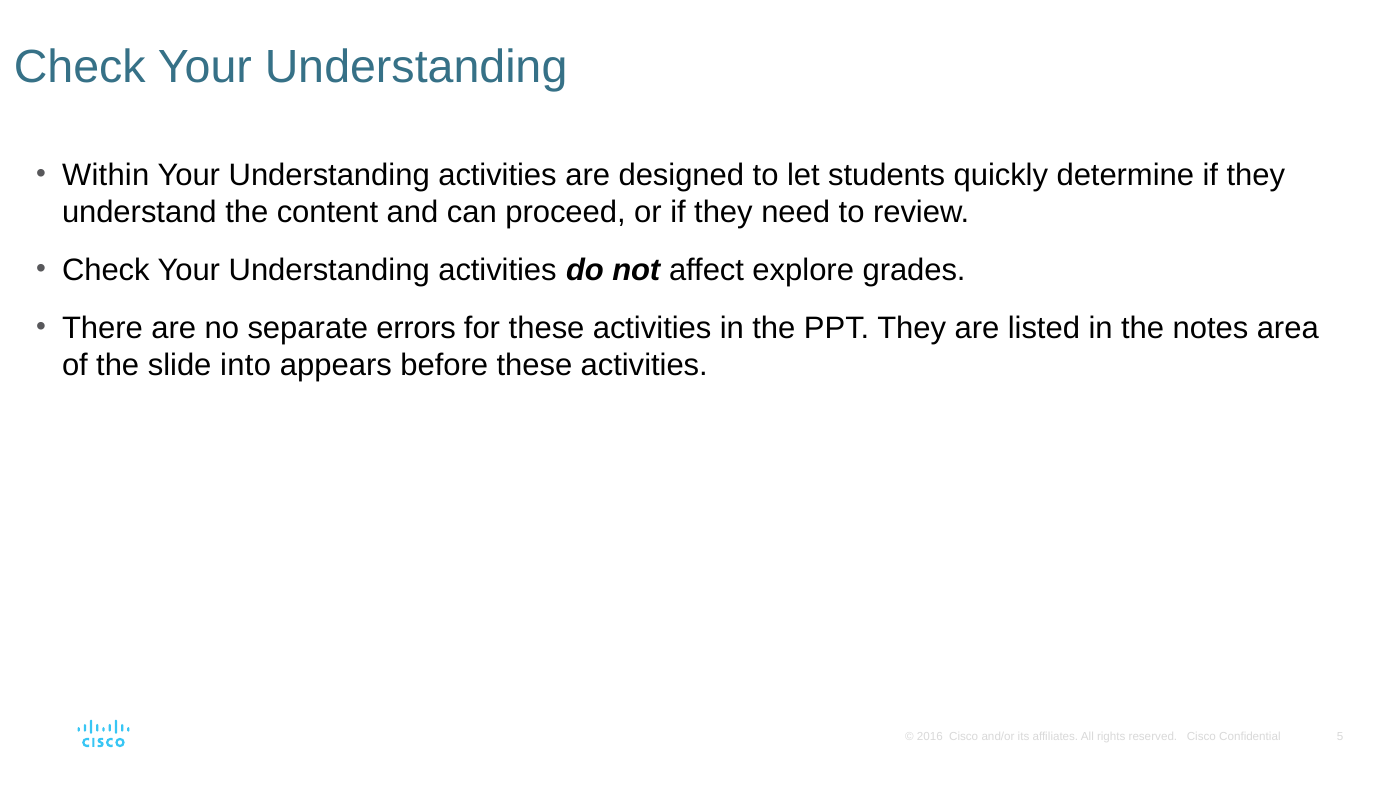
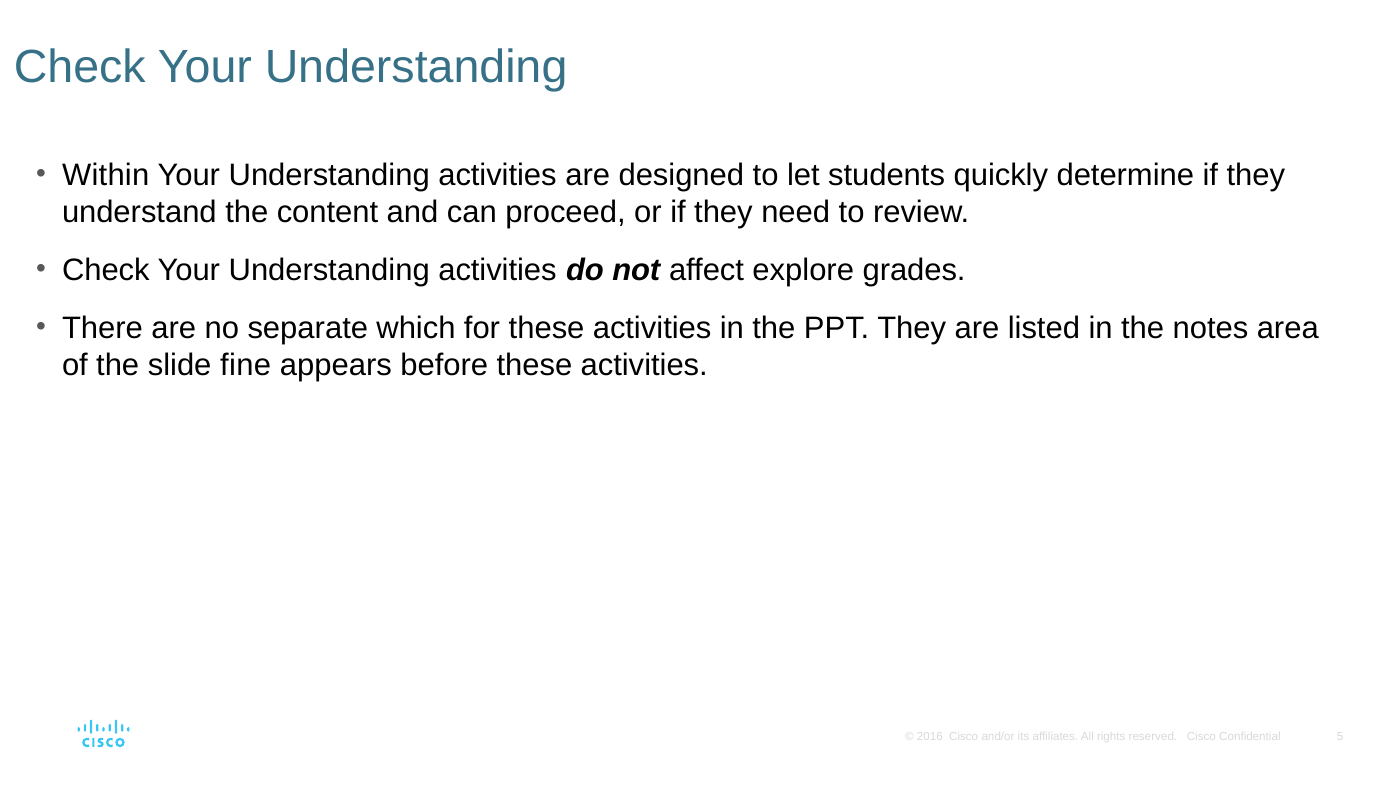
errors: errors -> which
into: into -> fine
